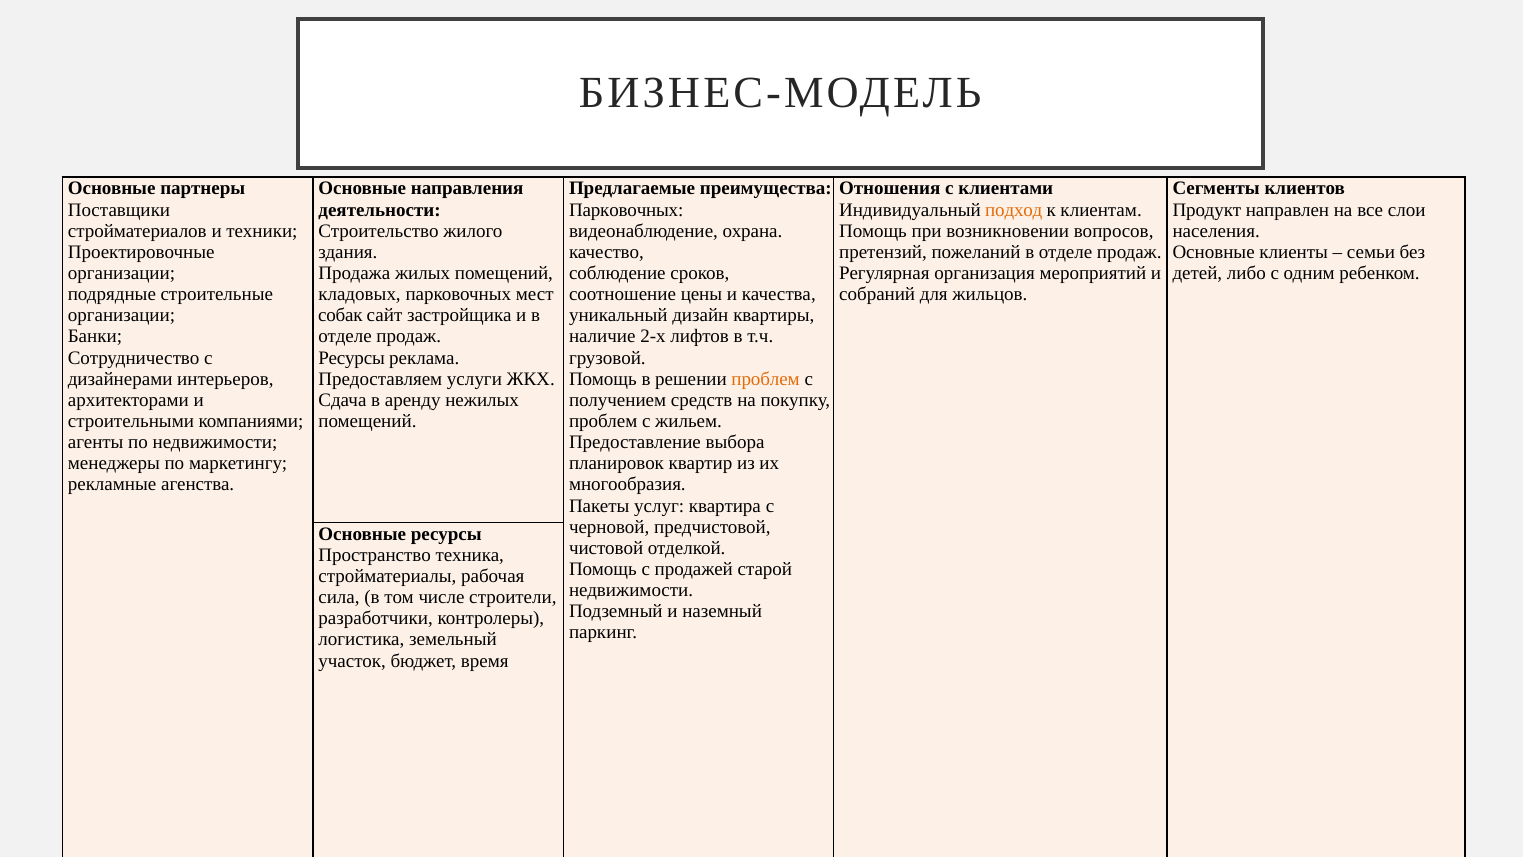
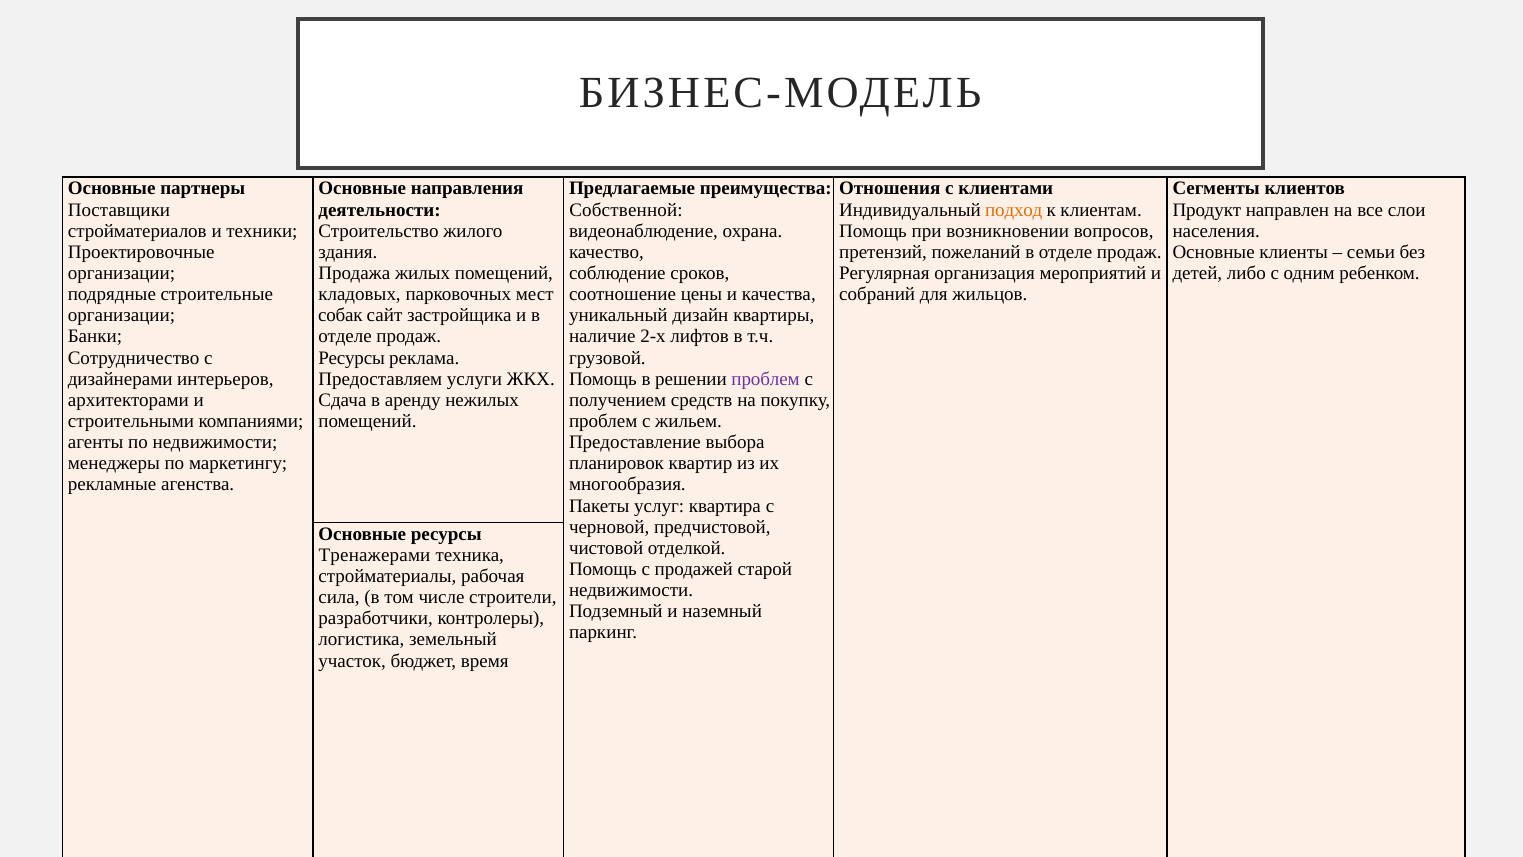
Парковочных at (626, 210): Парковочных -> Собственной
проблем at (766, 379) colour: orange -> purple
Пространство: Пространство -> Тренажерами
